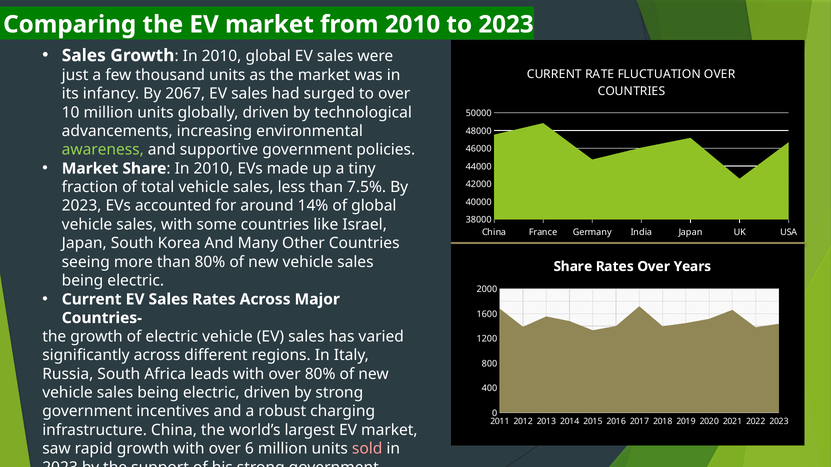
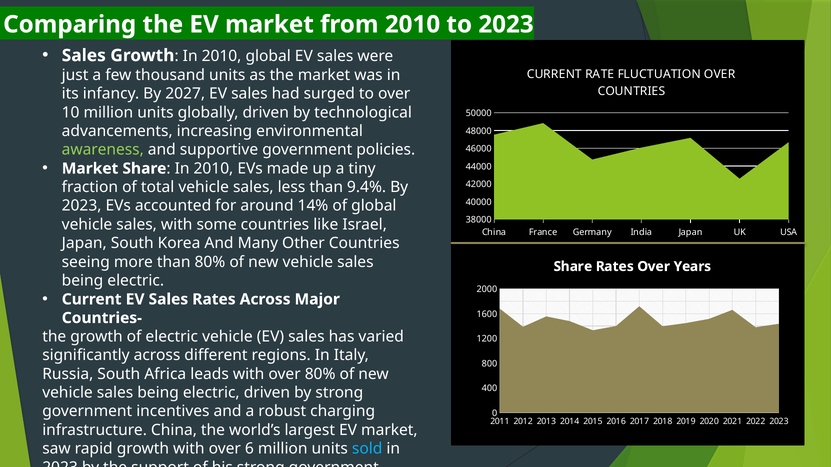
2067: 2067 -> 2027
7.5%: 7.5% -> 9.4%
sold colour: pink -> light blue
